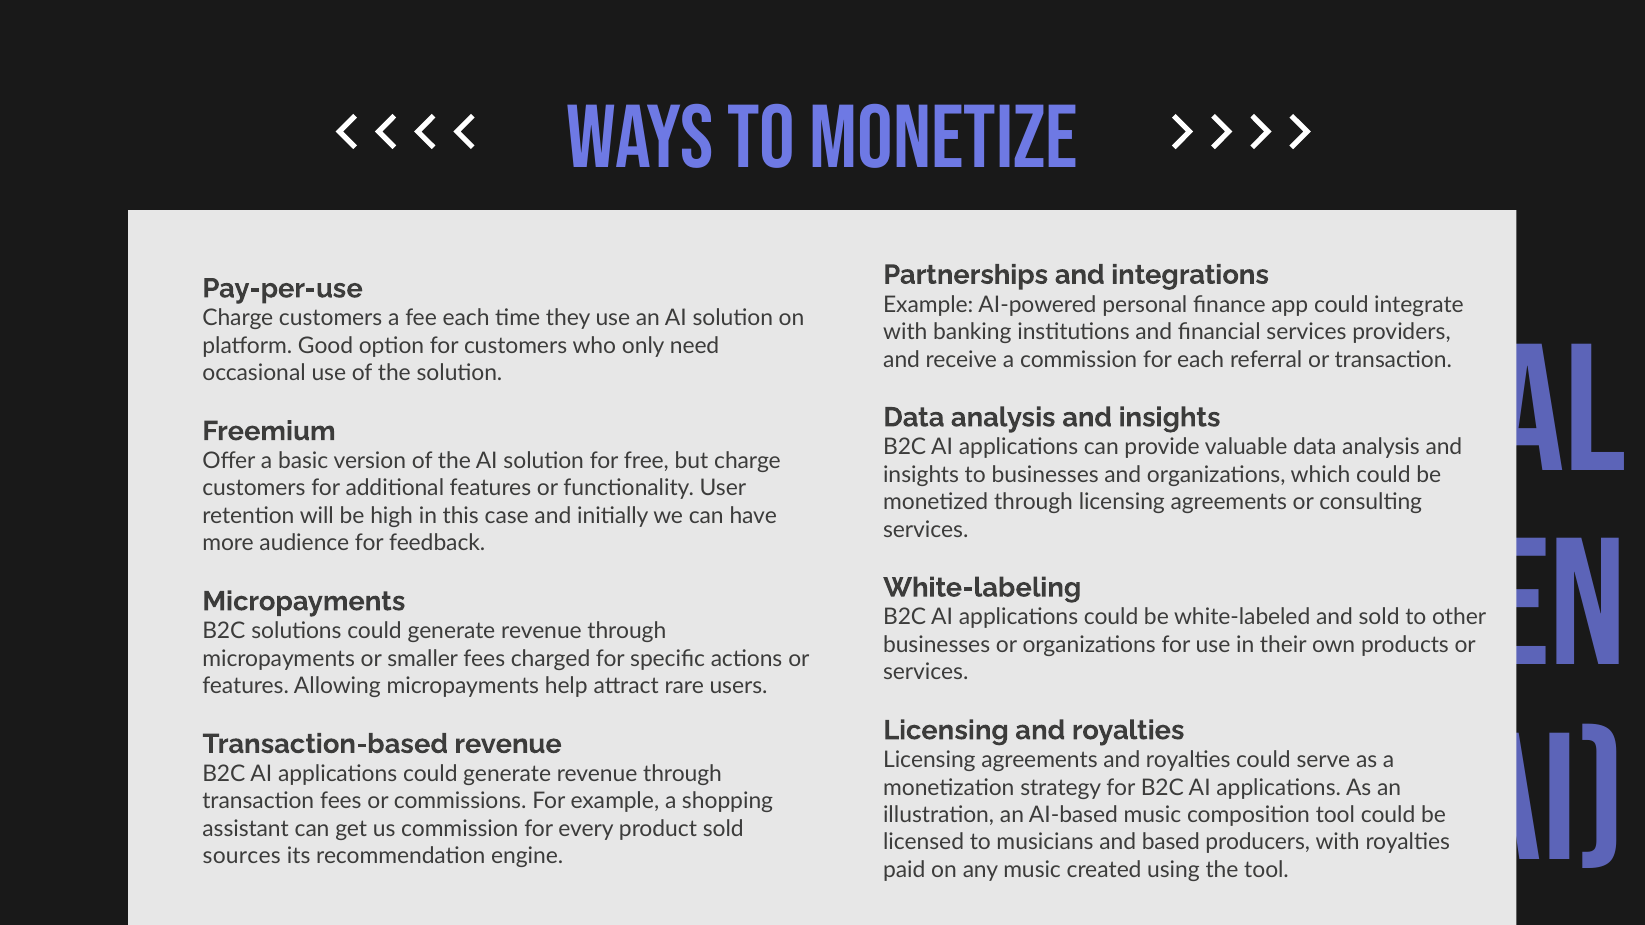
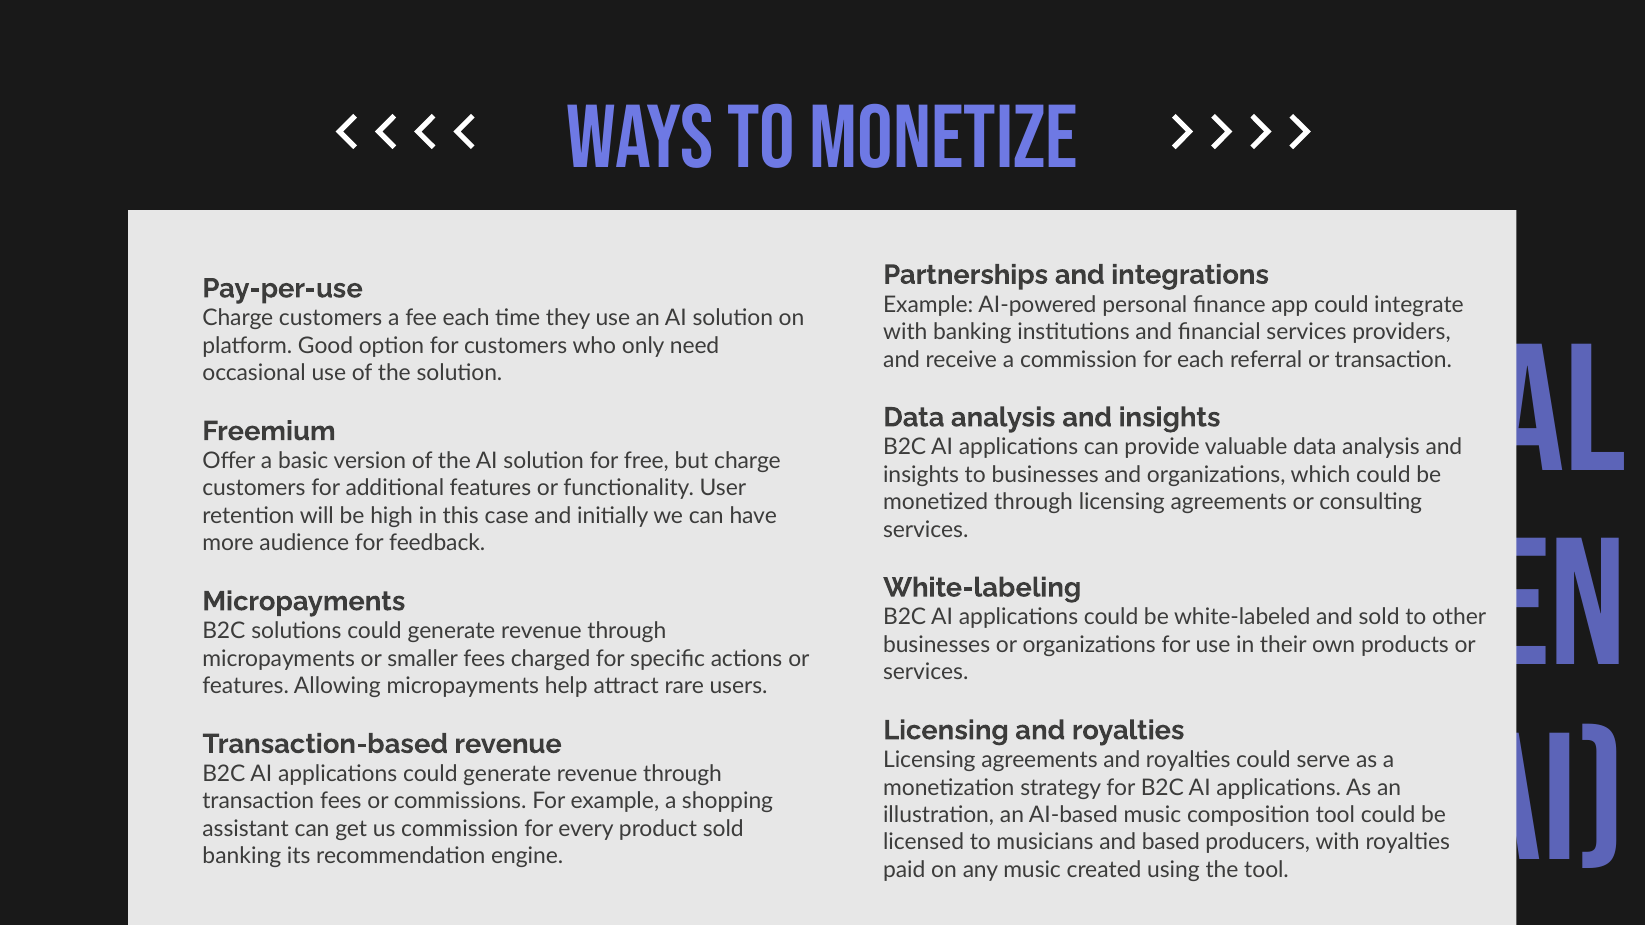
sources at (242, 856): sources -> banking
